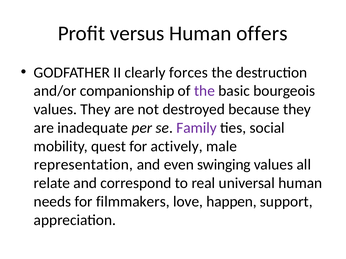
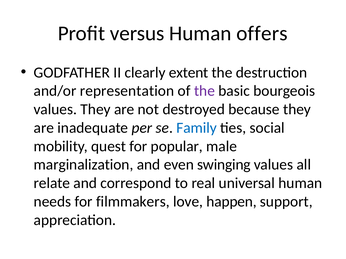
forces: forces -> extent
companionship: companionship -> representation
Family colour: purple -> blue
actively: actively -> popular
representation: representation -> marginalization
